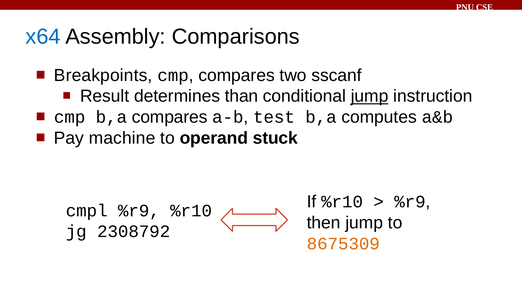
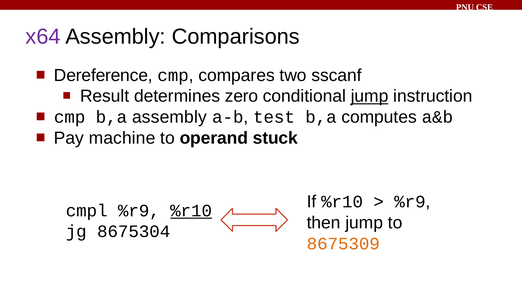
x64 colour: blue -> purple
Breakpoints: Breakpoints -> Dereference
than: than -> zero
b,a compares: compares -> assembly
%r10 at (191, 210) underline: none -> present
2308792: 2308792 -> 8675304
